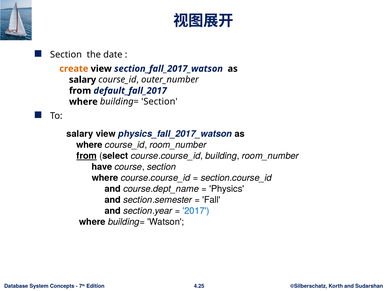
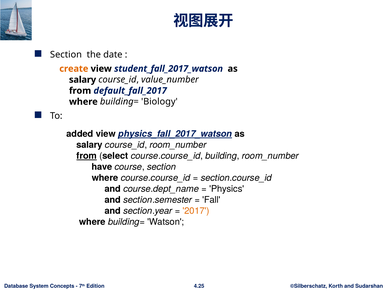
section_fall_2017_watson: section_fall_2017_watson -> student_fall_2017_watson
outer_number: outer_number -> value_number
building= Section: Section -> Biology
salary at (80, 134): salary -> added
physics_fall_2017_watson underline: none -> present
where at (89, 145): where -> salary
2017 colour: blue -> orange
